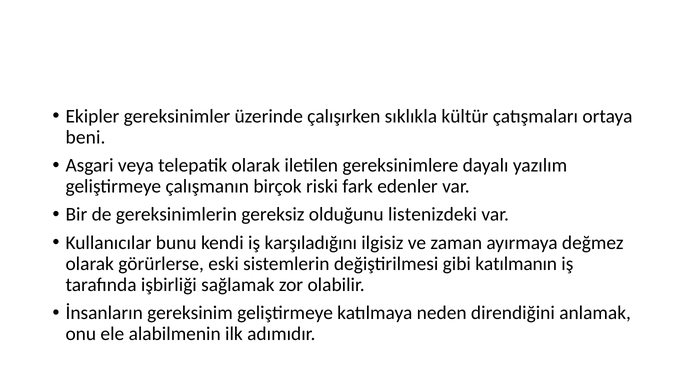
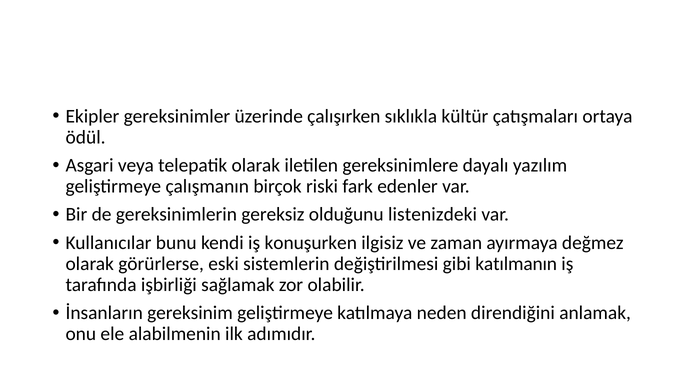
beni: beni -> ödül
karşıladığını: karşıladığını -> konuşurken
